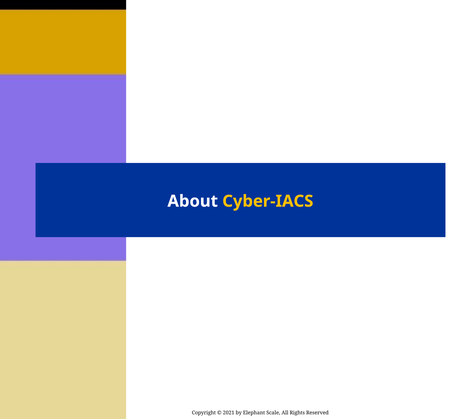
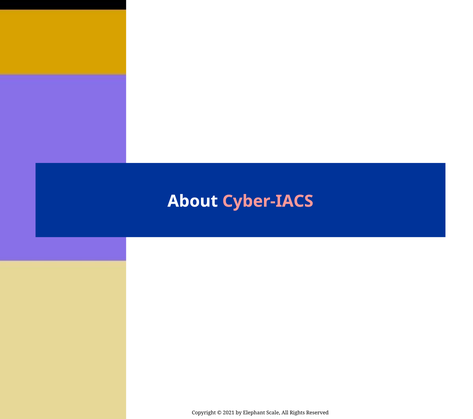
Cyber-IACS colour: yellow -> pink
